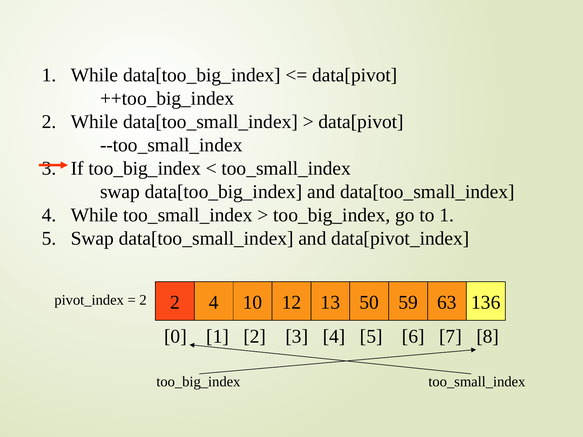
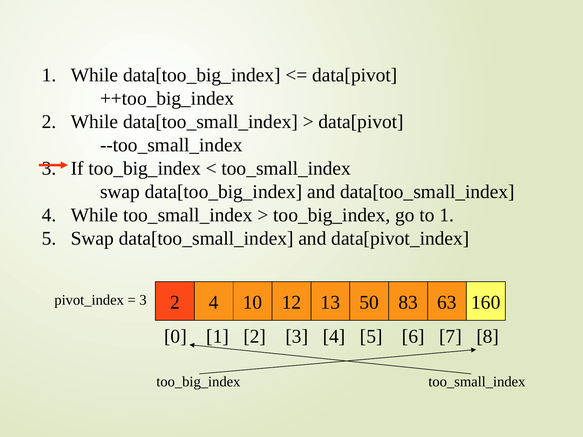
2 at (143, 300): 2 -> 3
59: 59 -> 83
136: 136 -> 160
